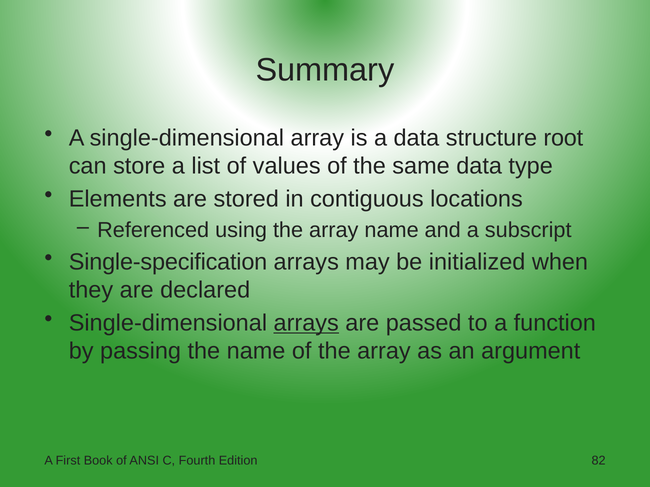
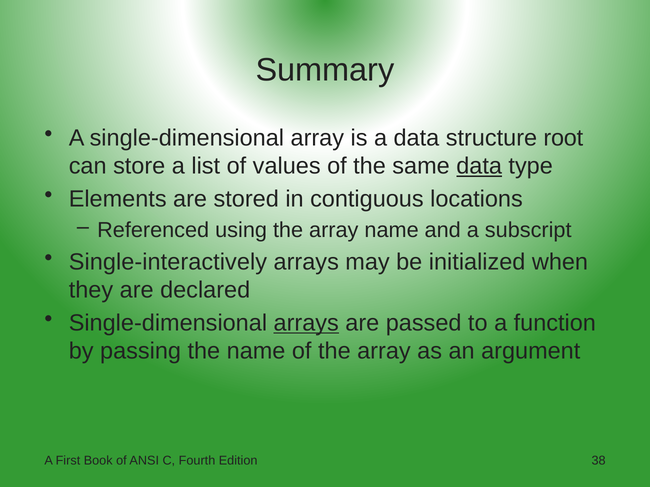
data at (479, 166) underline: none -> present
Single-specification: Single-specification -> Single-interactively
82: 82 -> 38
